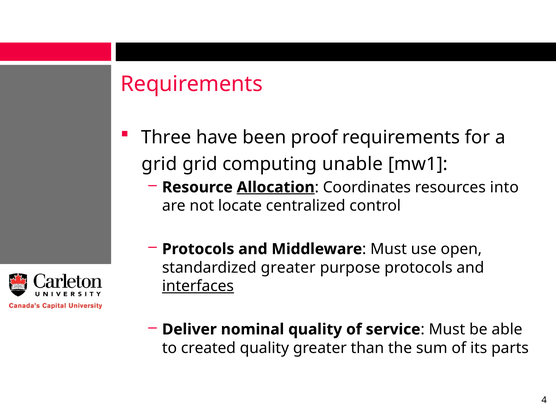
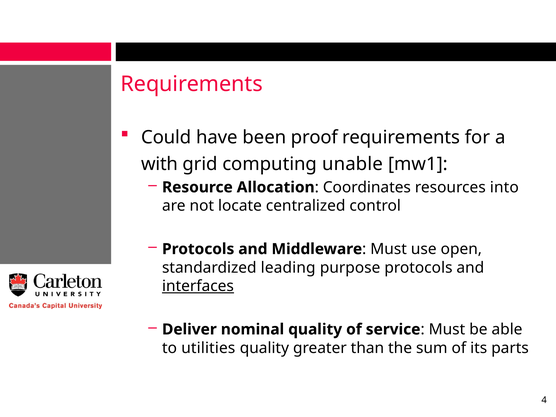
Three: Three -> Could
grid at (159, 164): grid -> with
Allocation underline: present -> none
standardized greater: greater -> leading
created: created -> utilities
